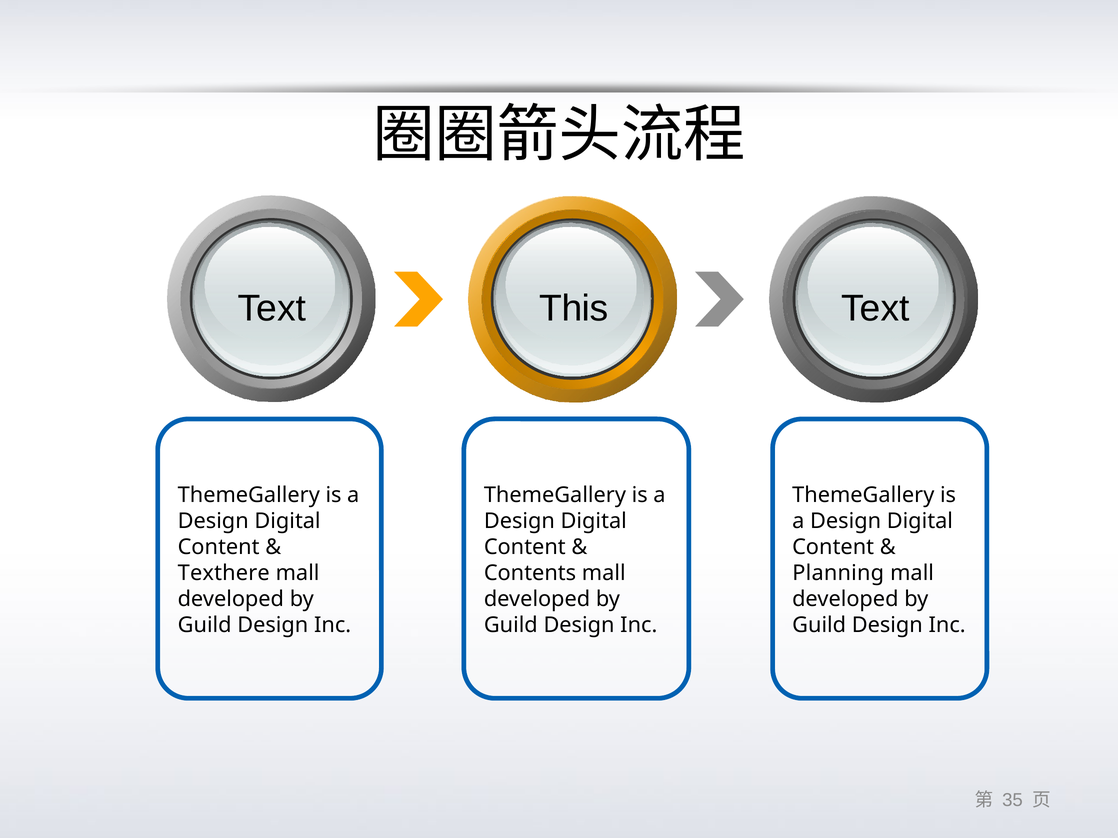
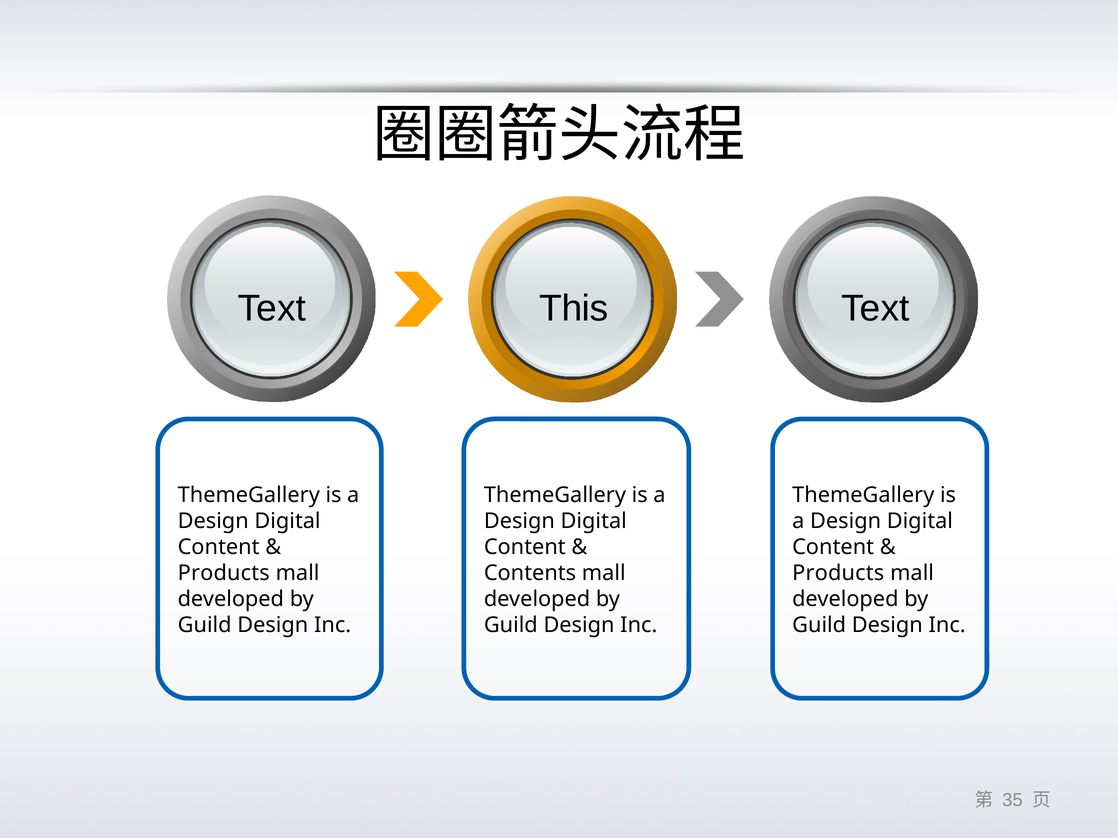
Texthere at (224, 573): Texthere -> Products
Planning at (838, 573): Planning -> Products
